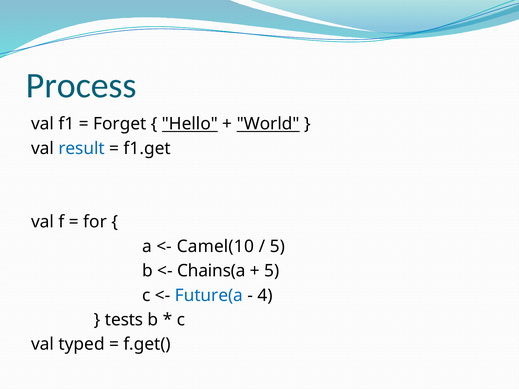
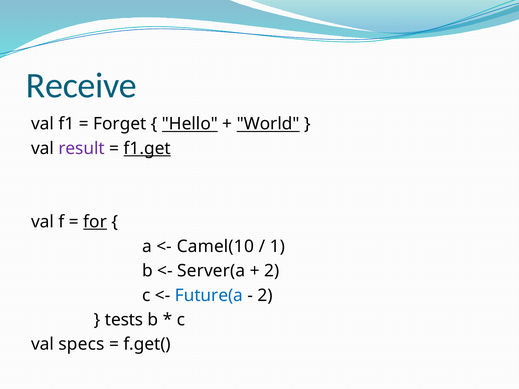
Process: Process -> Receive
result colour: blue -> purple
f1.get underline: none -> present
for underline: none -> present
5 at (277, 246): 5 -> 1
Chains(a: Chains(a -> Server(a
5 at (272, 271): 5 -> 2
4 at (265, 295): 4 -> 2
typed: typed -> specs
